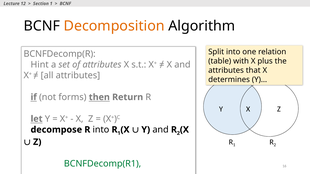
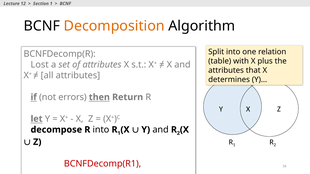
Hint: Hint -> Lost
forms: forms -> errors
BCNFDecomp(R1 colour: green -> red
